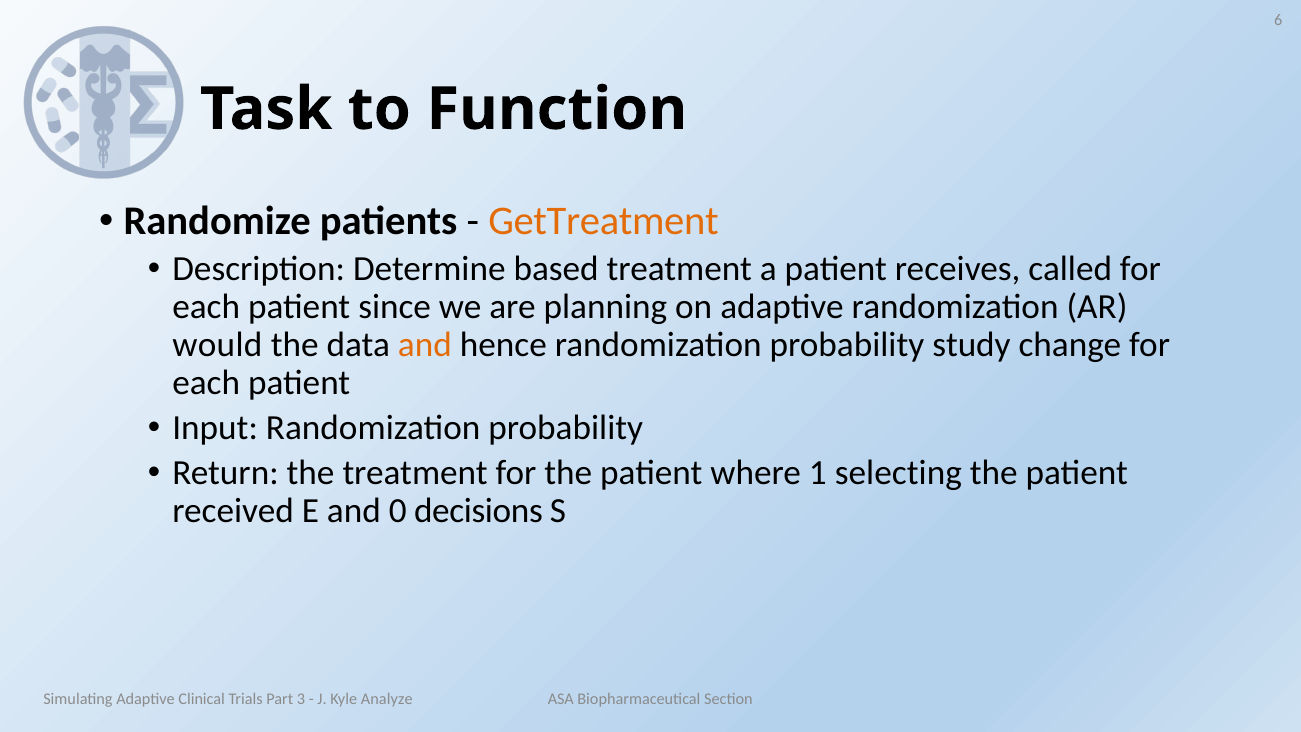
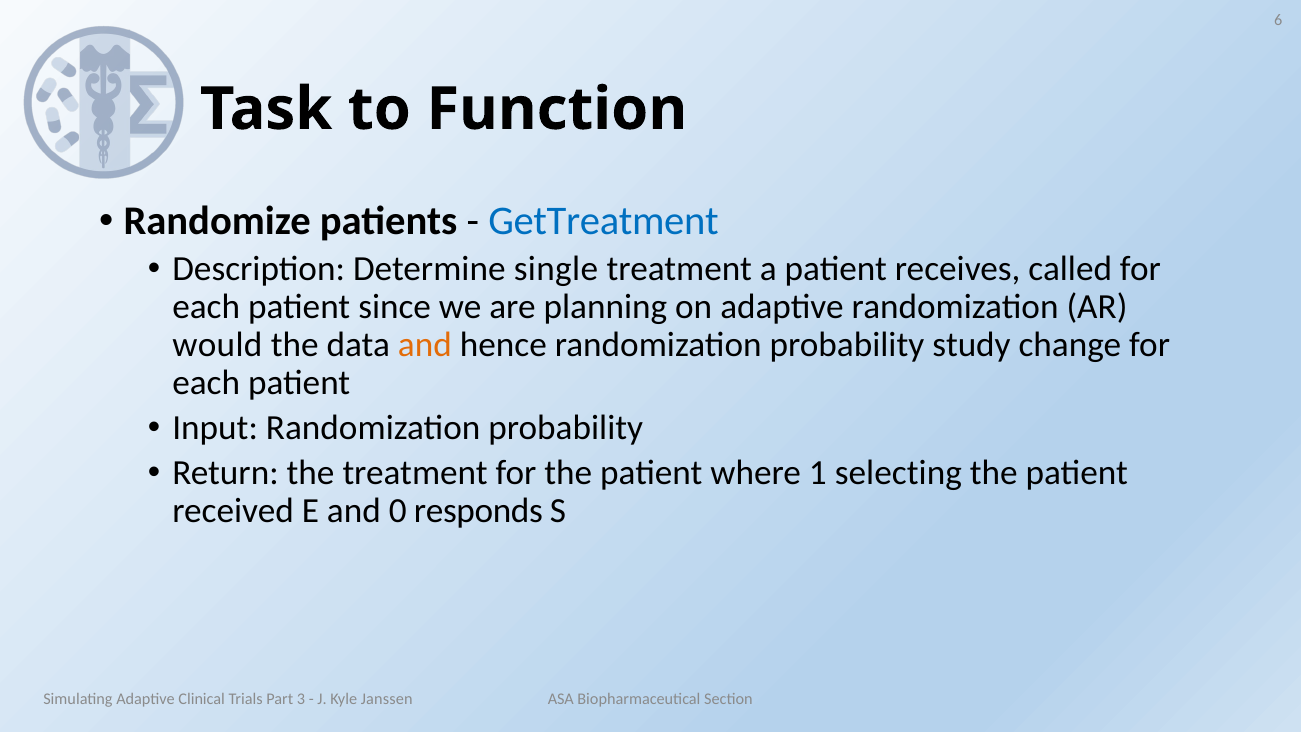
GetTreatment colour: orange -> blue
based: based -> single
decisions: decisions -> responds
Analyze: Analyze -> Janssen
